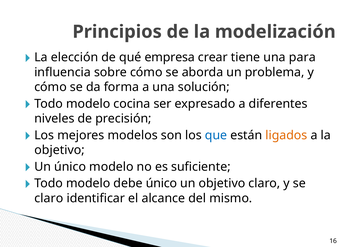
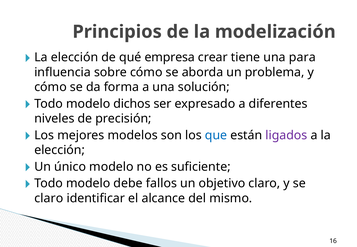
cocina: cocina -> dichos
ligados colour: orange -> purple
objetivo at (60, 150): objetivo -> elección
debe único: único -> fallos
